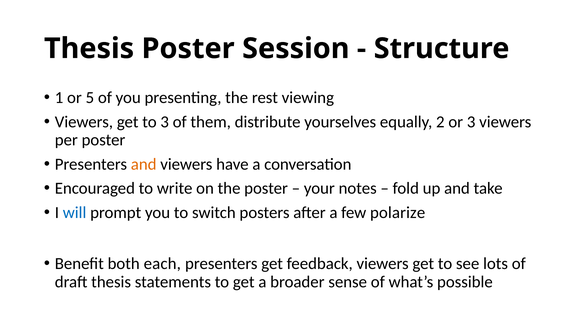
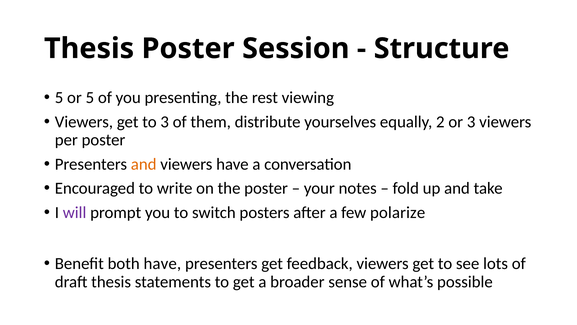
1 at (59, 98): 1 -> 5
will colour: blue -> purple
both each: each -> have
